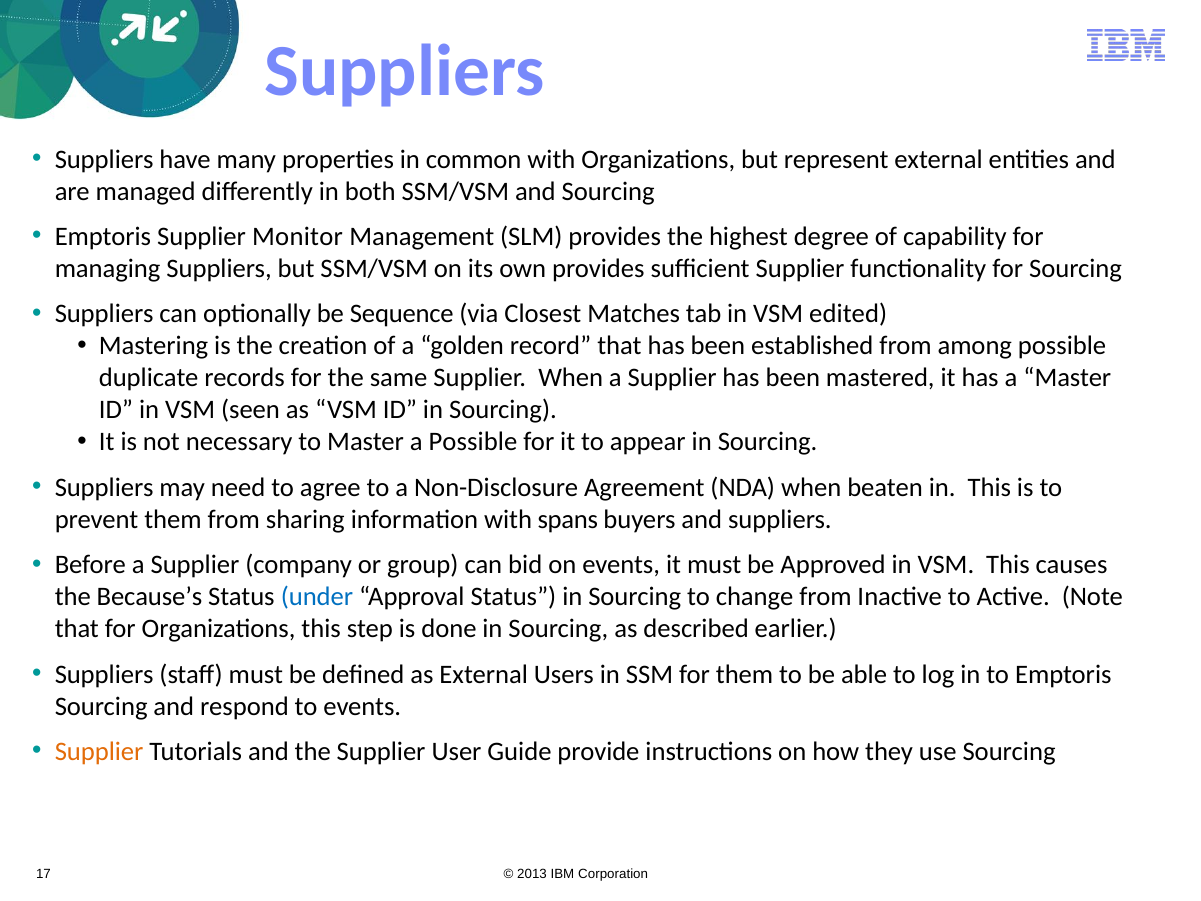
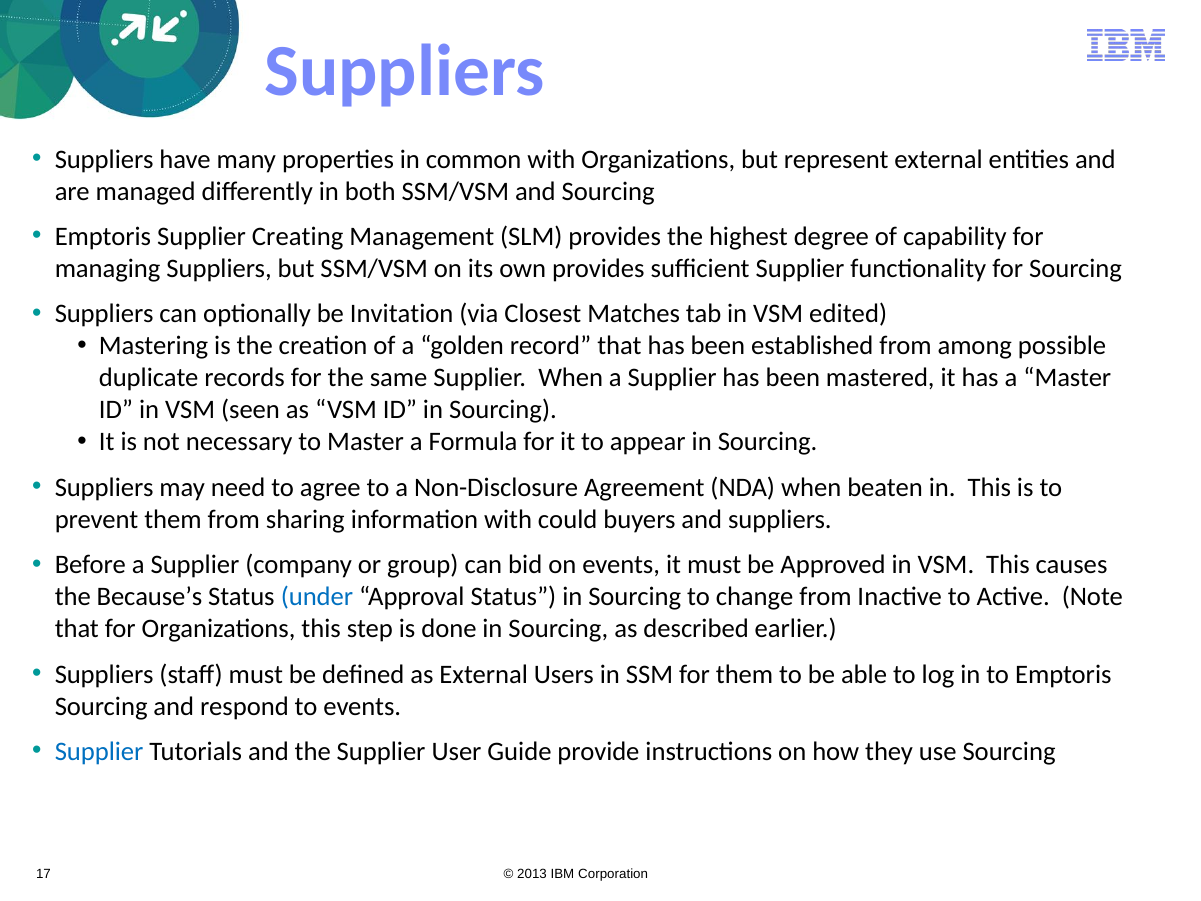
Monitor: Monitor -> Creating
Sequence: Sequence -> Invitation
a Possible: Possible -> Formula
spans: spans -> could
Supplier at (99, 751) colour: orange -> blue
